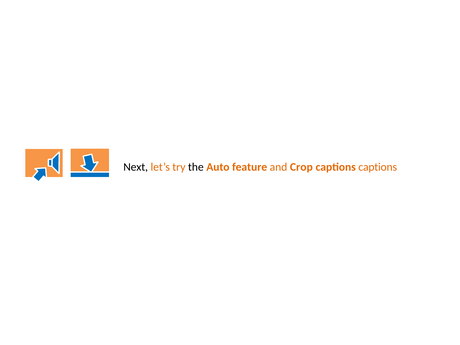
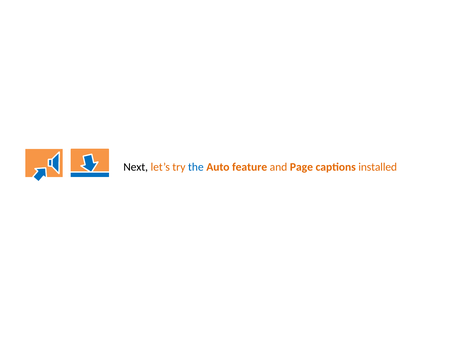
the colour: black -> blue
Crop: Crop -> Page
captions captions: captions -> installed
